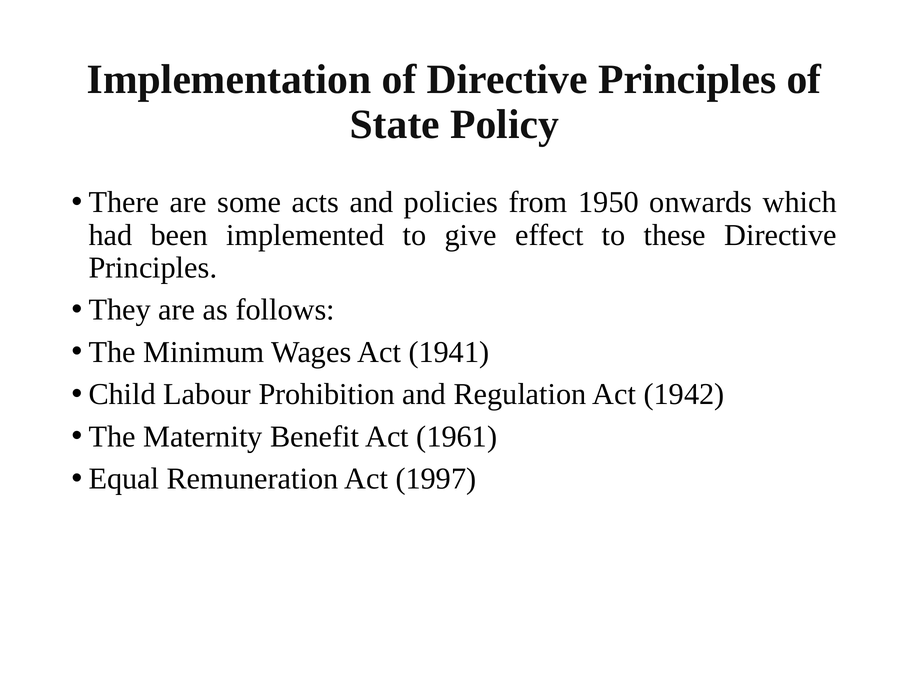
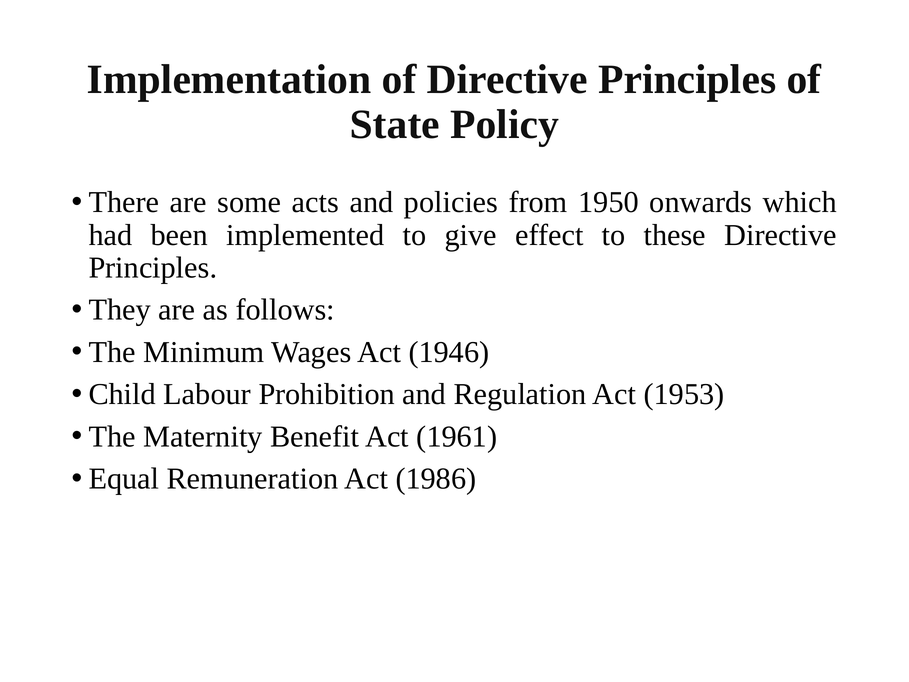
1941: 1941 -> 1946
1942: 1942 -> 1953
1997: 1997 -> 1986
